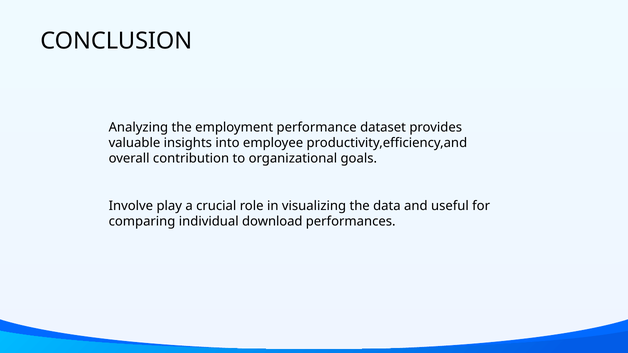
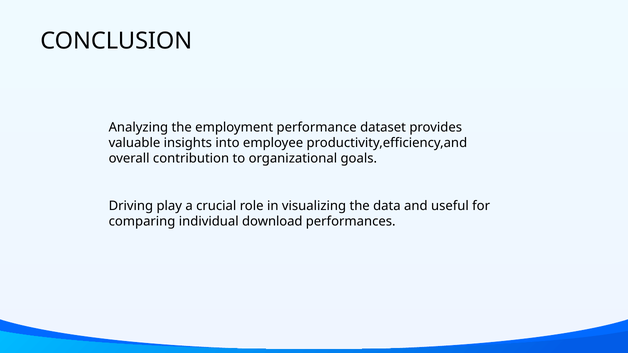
Involve: Involve -> Driving
